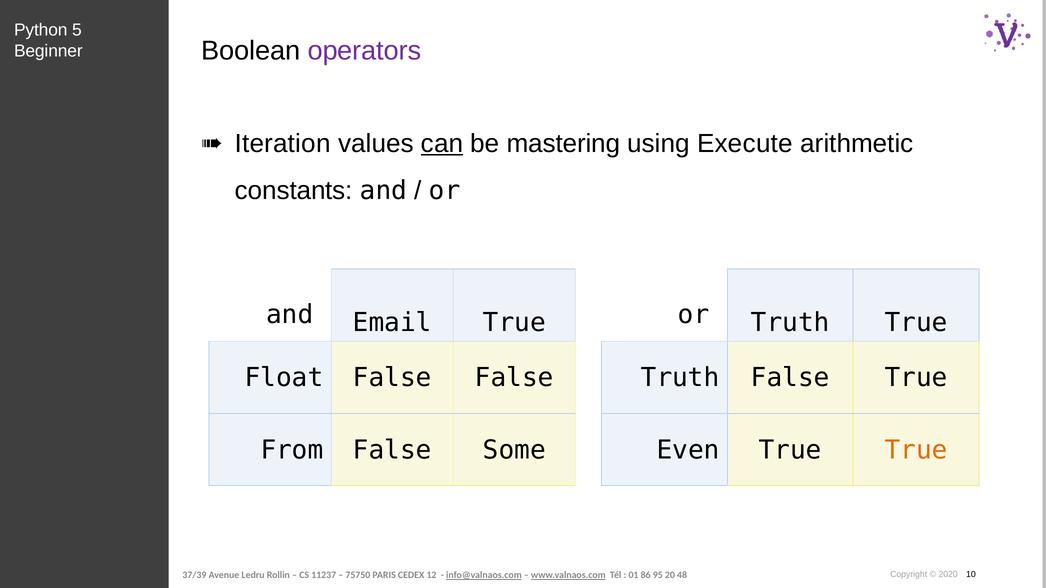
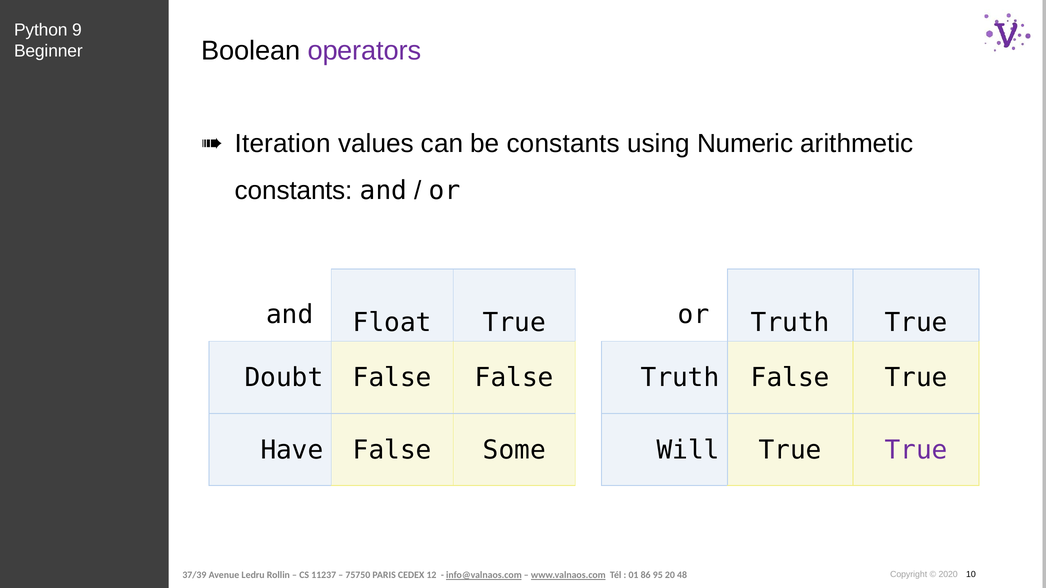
5: 5 -> 9
can underline: present -> none
be mastering: mastering -> constants
Execute: Execute -> Numeric
Email: Email -> Float
Float: Float -> Doubt
From: From -> Have
Even: Even -> Will
True at (916, 450) colour: orange -> purple
